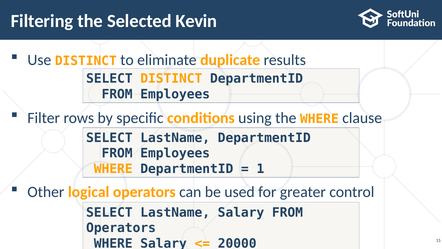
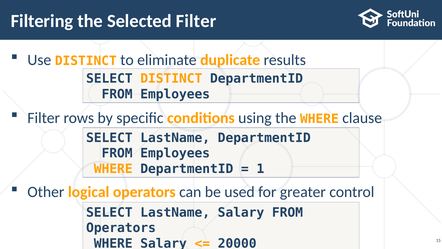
Selected Kevin: Kevin -> Filter
